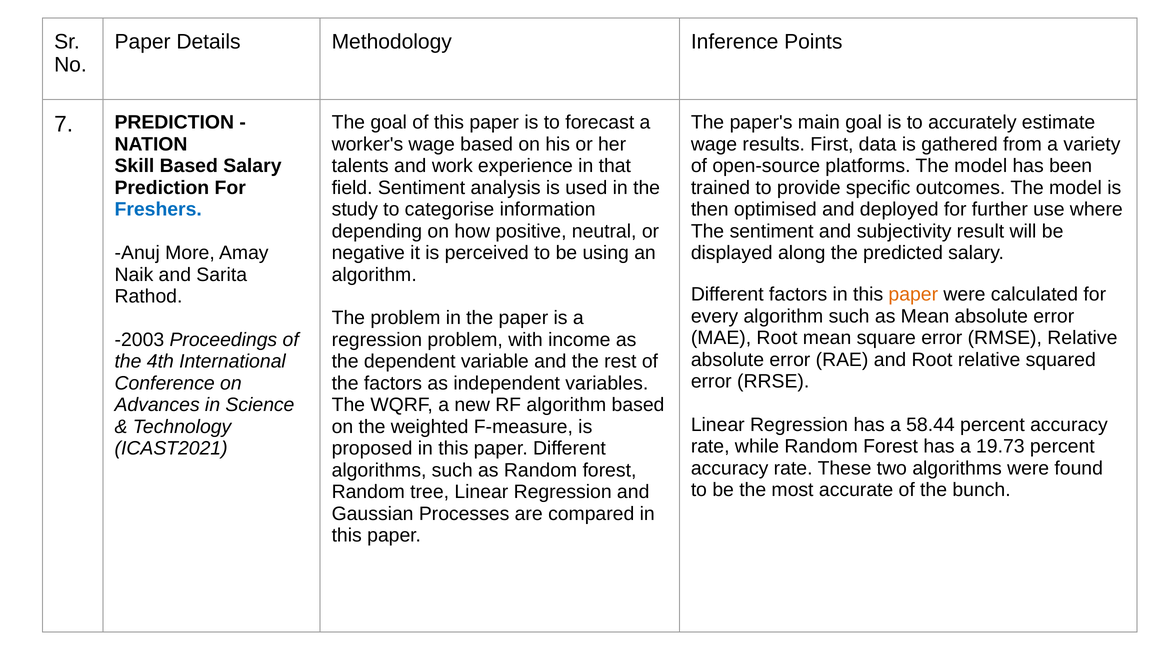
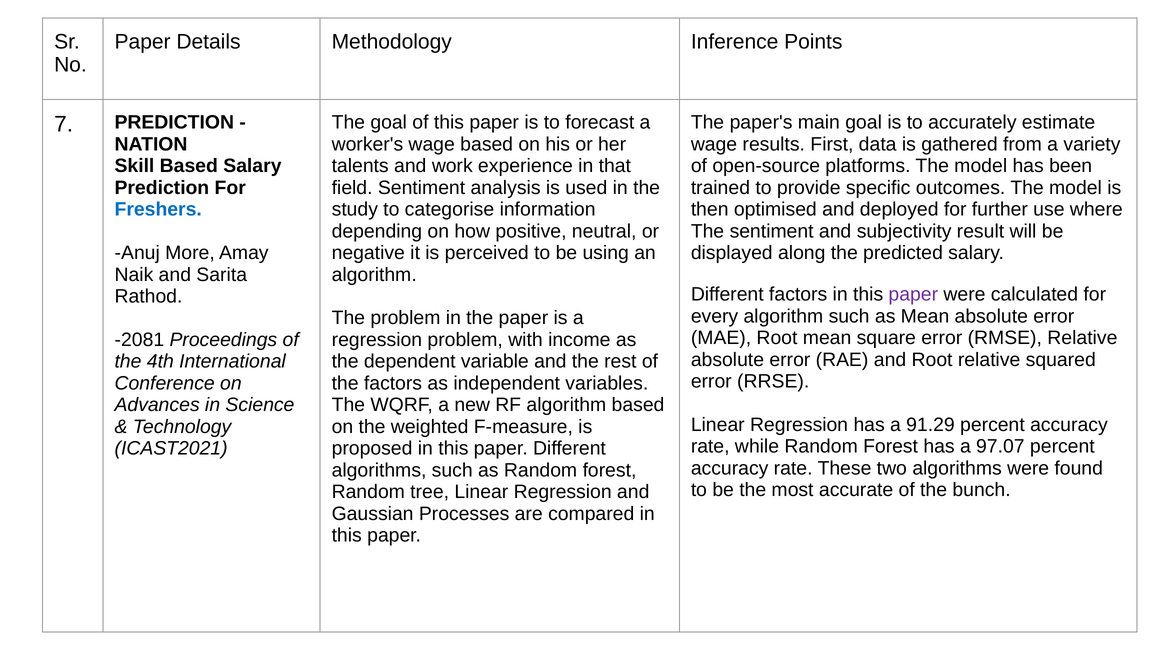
paper at (913, 295) colour: orange -> purple
-2003: -2003 -> -2081
58.44: 58.44 -> 91.29
19.73: 19.73 -> 97.07
